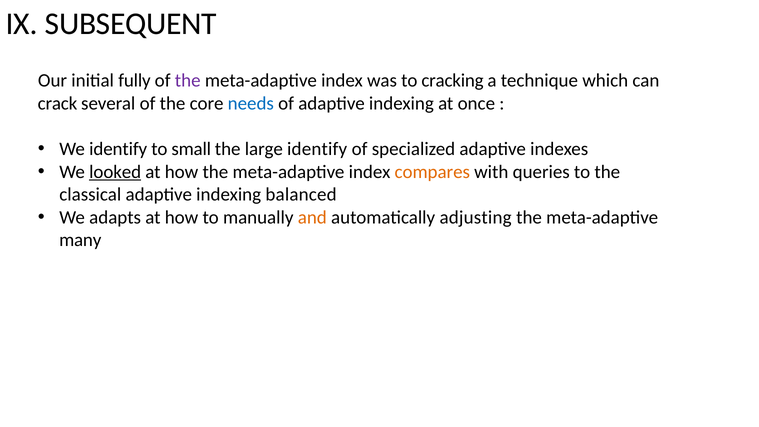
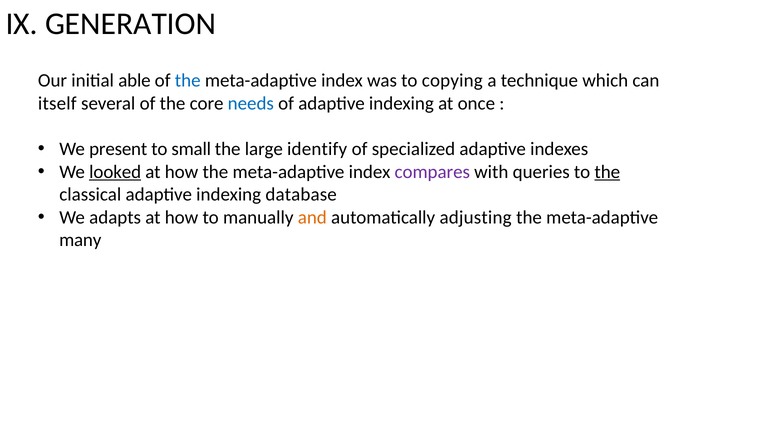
SUBSEQUENT: SUBSEQUENT -> GENERATION
fully: fully -> able
the at (188, 81) colour: purple -> blue
cracking: cracking -> copying
crack: crack -> itself
We identify: identify -> present
compares colour: orange -> purple
the at (607, 172) underline: none -> present
balanced: balanced -> database
